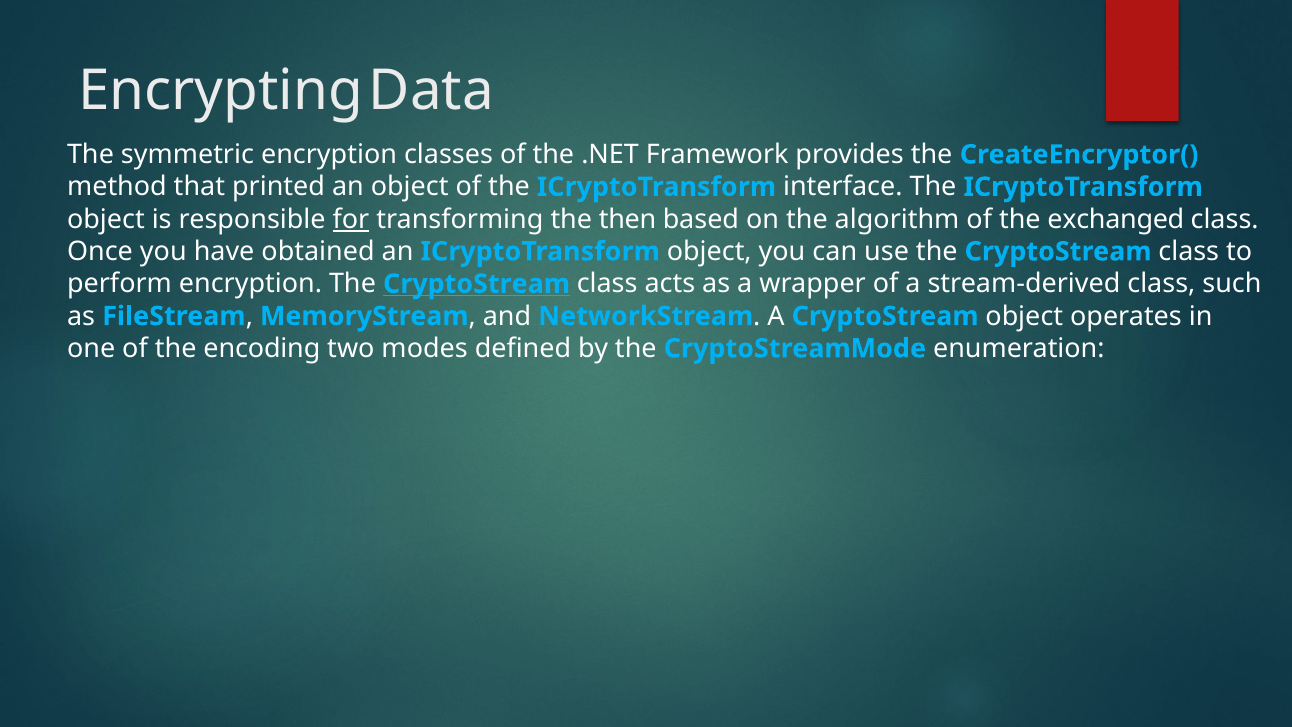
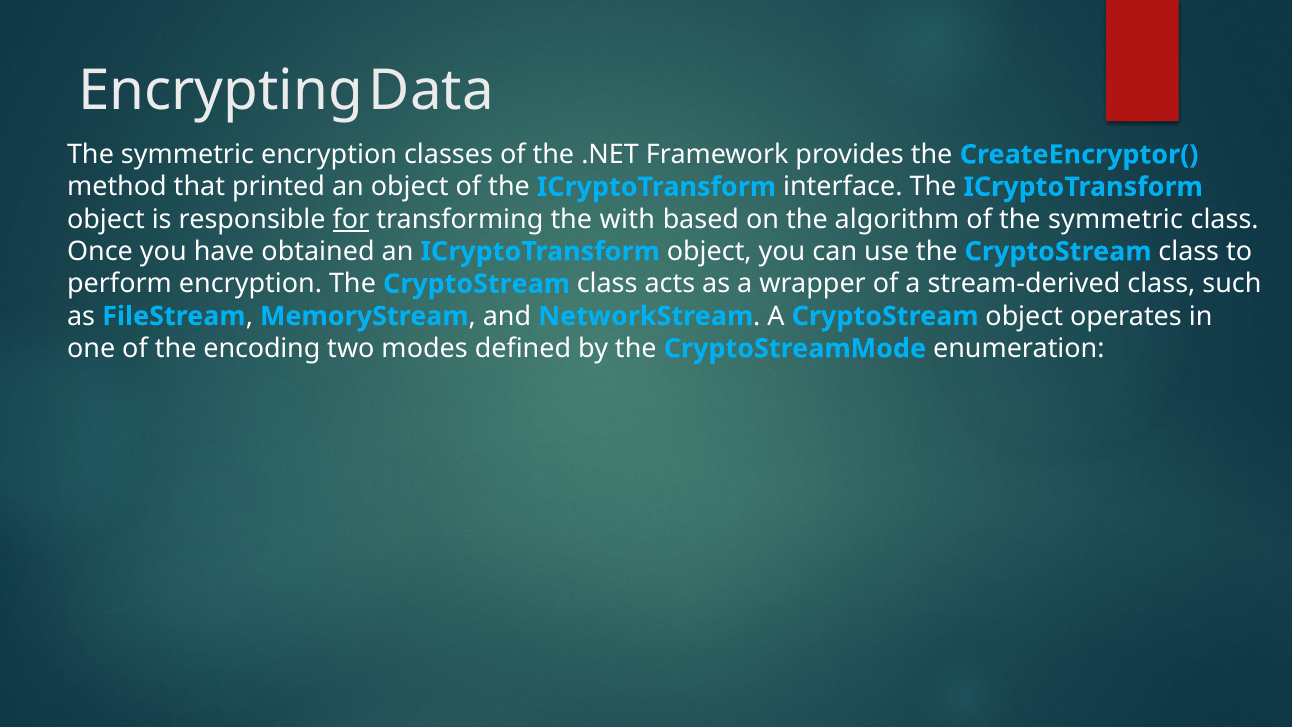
then: then -> with
of the exchanged: exchanged -> symmetric
CryptoStream at (477, 284) underline: present -> none
